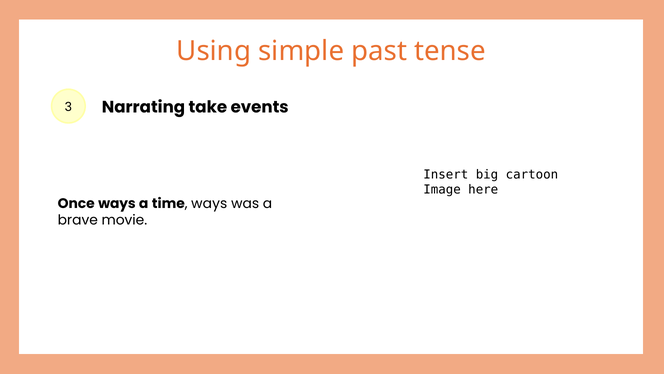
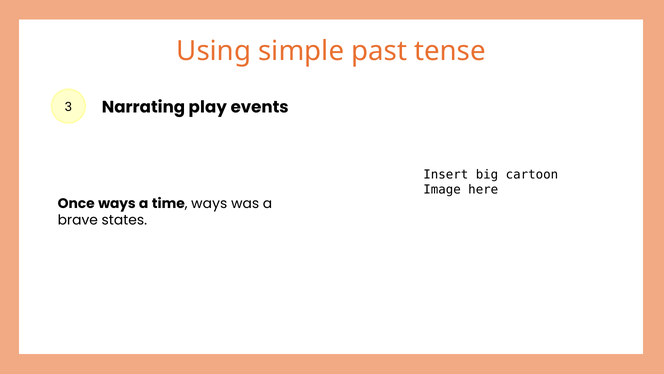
take: take -> play
movie: movie -> states
